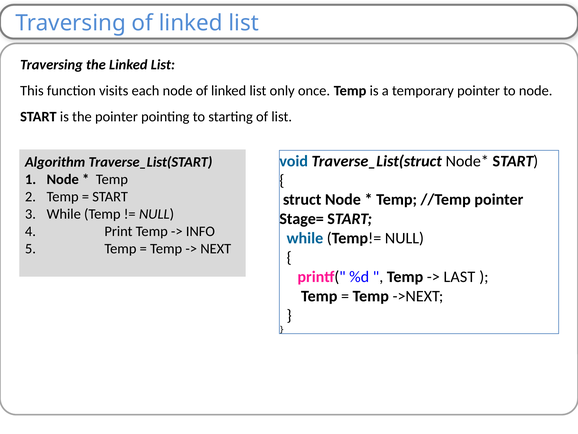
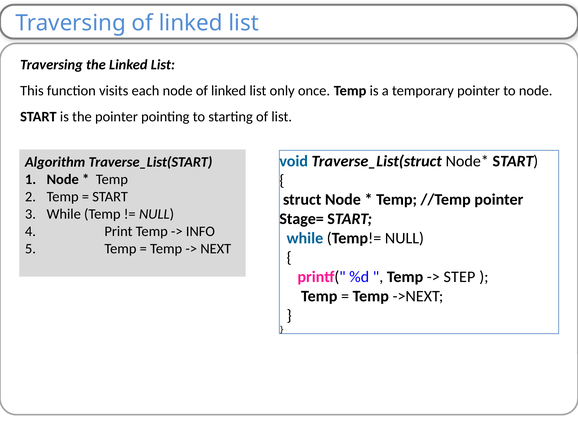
LAST: LAST -> STEP
